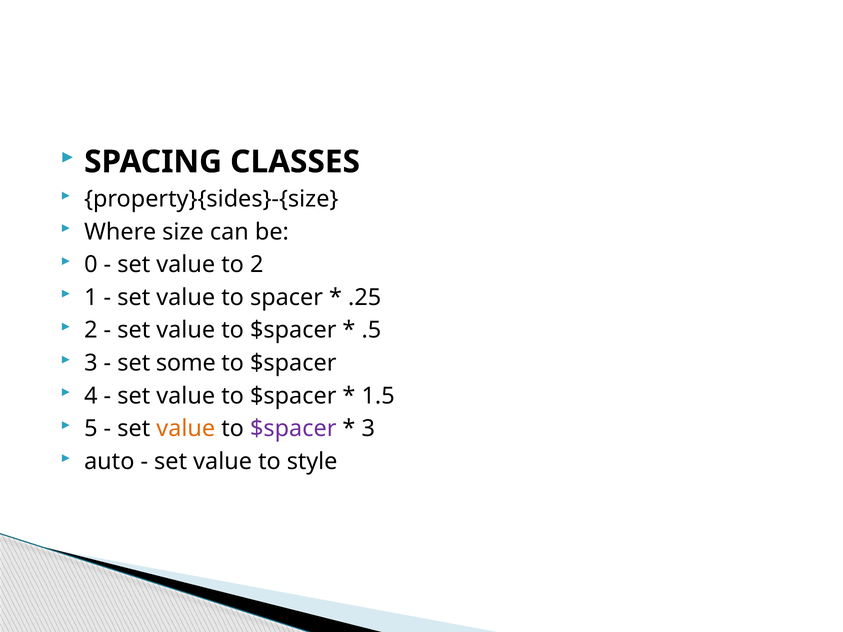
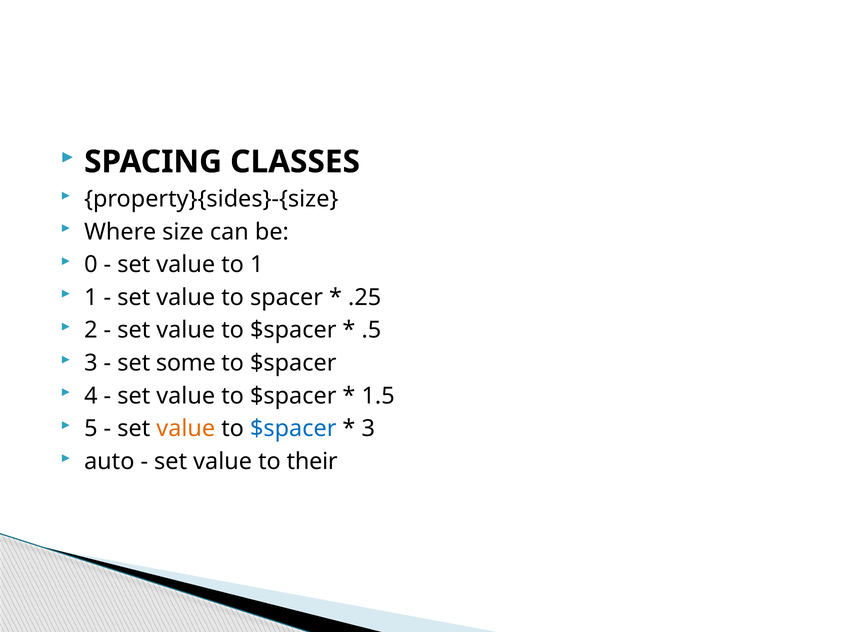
to 2: 2 -> 1
$spacer at (293, 429) colour: purple -> blue
style: style -> their
